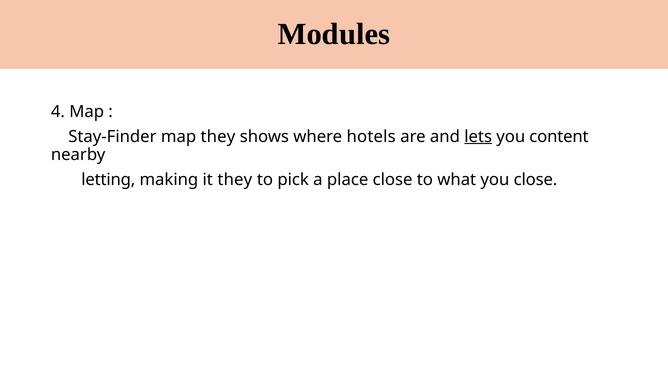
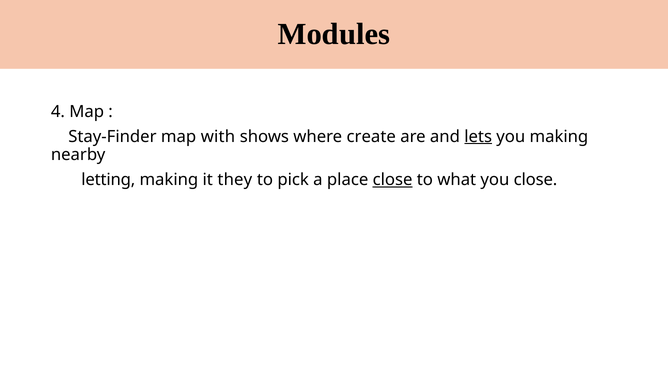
map they: they -> with
hotels: hotels -> create
you content: content -> making
close at (393, 179) underline: none -> present
